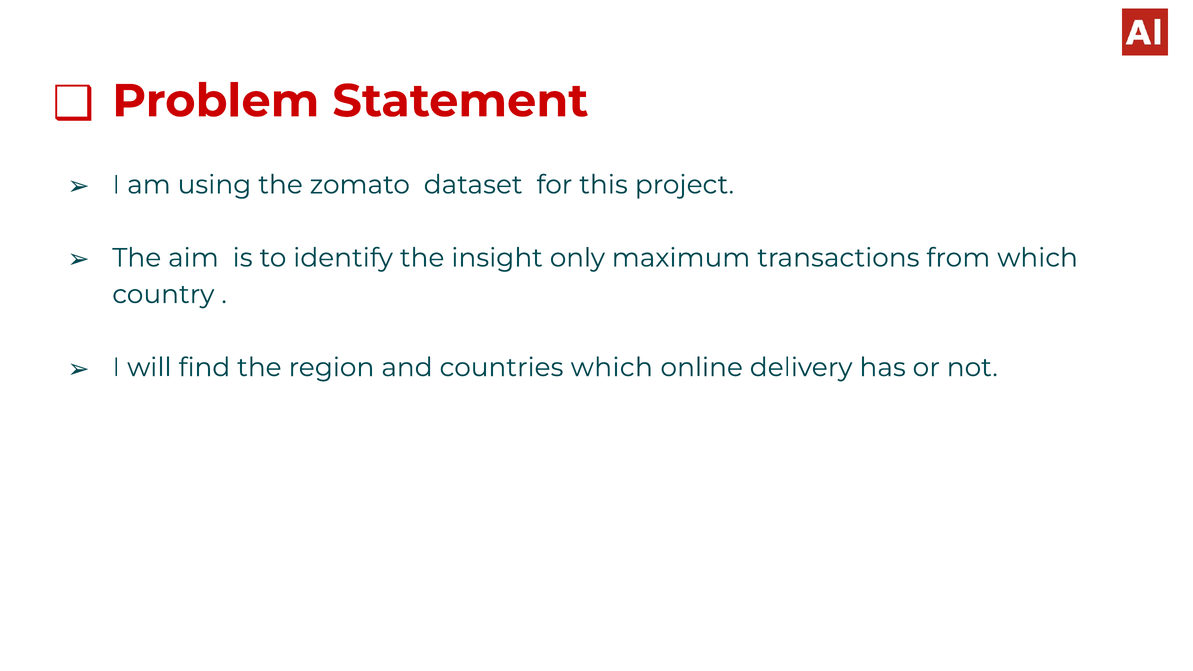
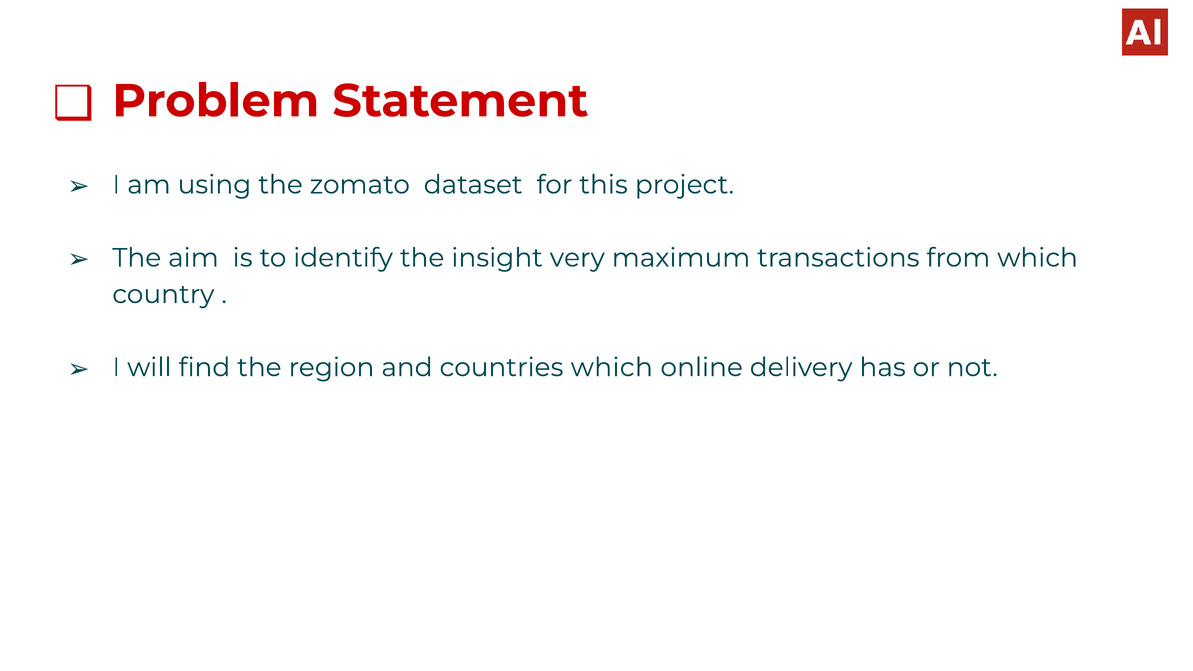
only: only -> very
